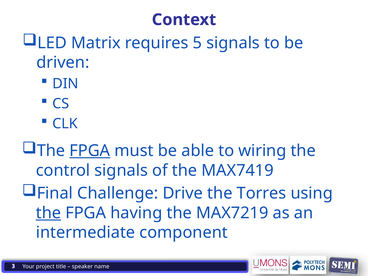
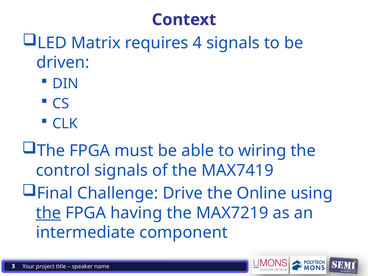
5: 5 -> 4
FPGA at (90, 151) underline: present -> none
Torres: Torres -> Online
